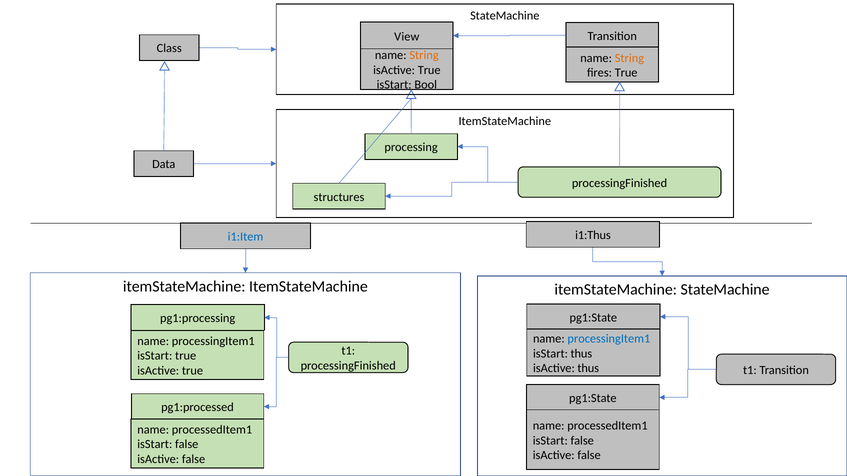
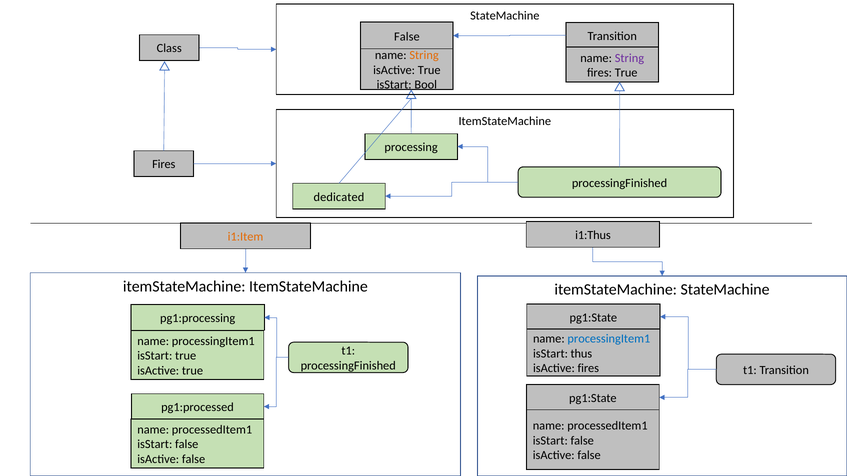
View at (407, 36): View -> False
String at (629, 58) colour: orange -> purple
Data at (164, 165): Data -> Fires
structures: structures -> dedicated
i1:Item colour: blue -> orange
isActive thus: thus -> fires
